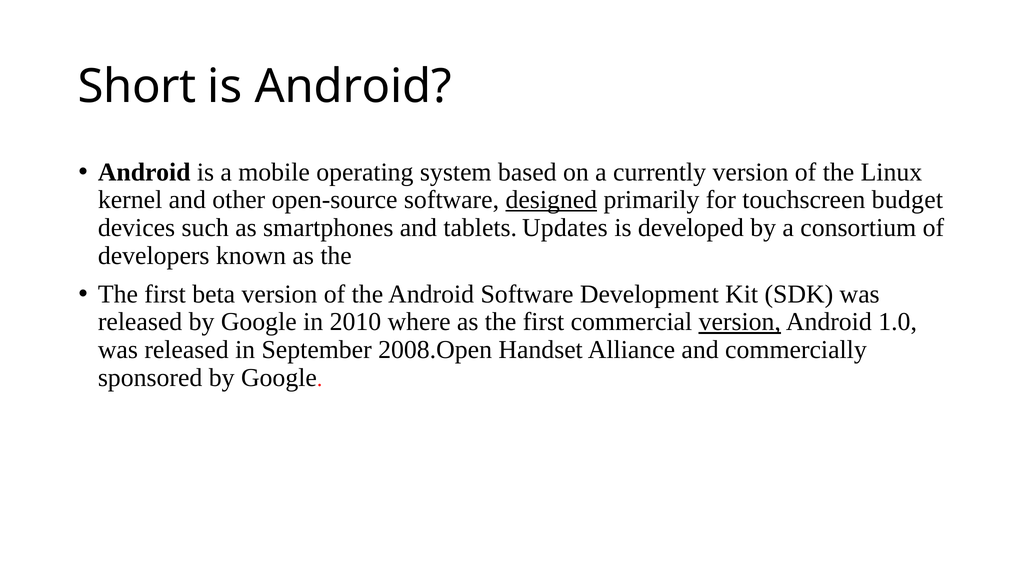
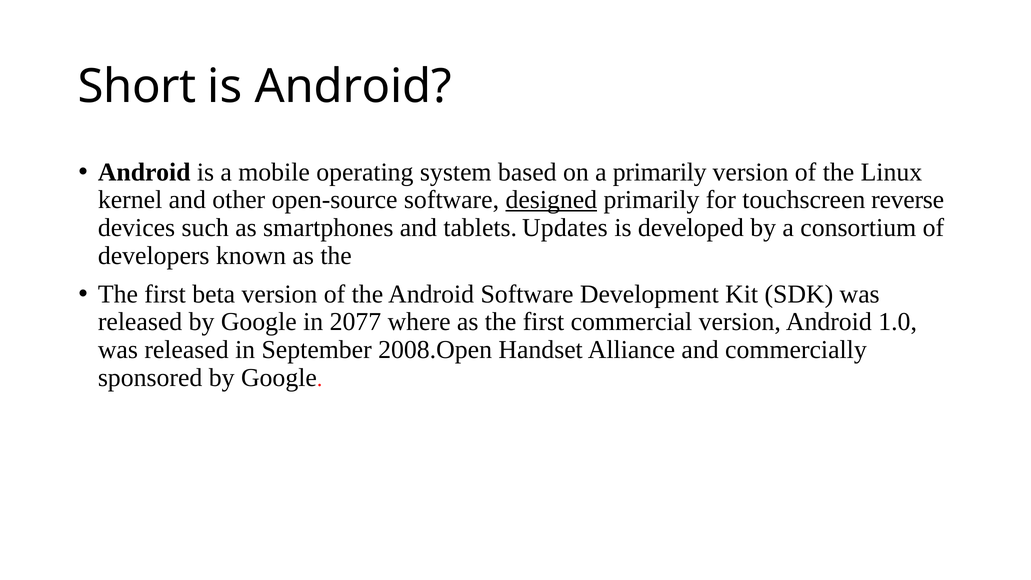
a currently: currently -> primarily
budget: budget -> reverse
2010: 2010 -> 2077
version at (740, 322) underline: present -> none
